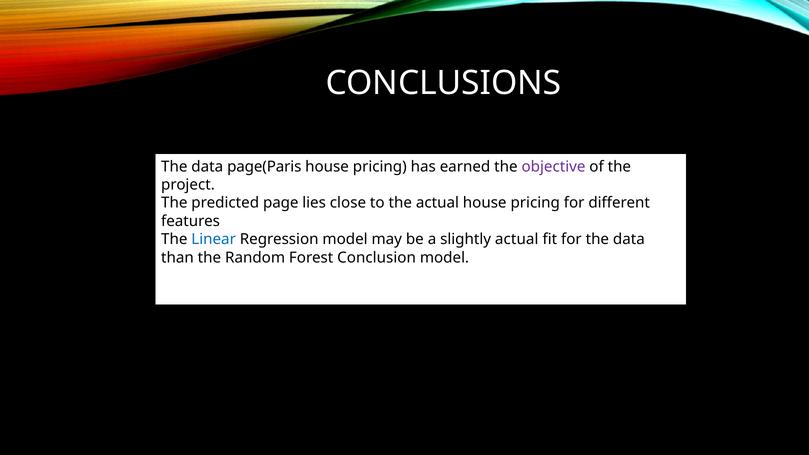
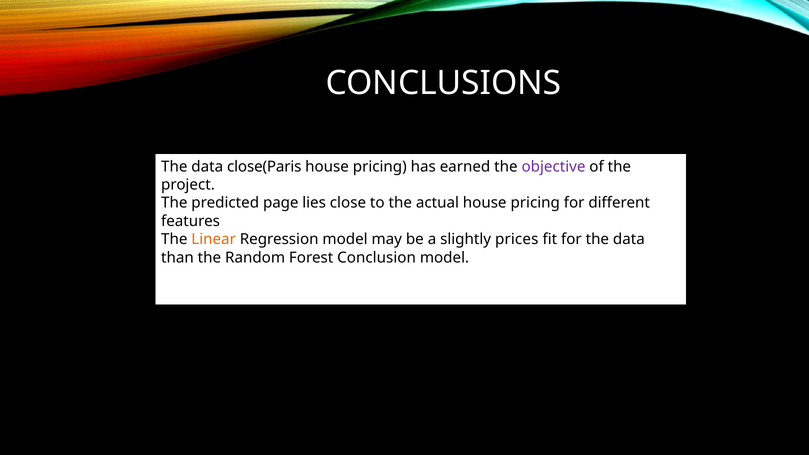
page(Paris: page(Paris -> close(Paris
Linear colour: blue -> orange
slightly actual: actual -> prices
